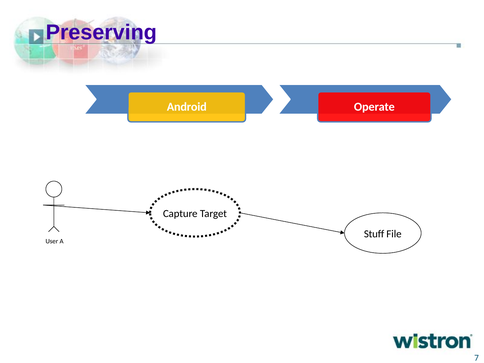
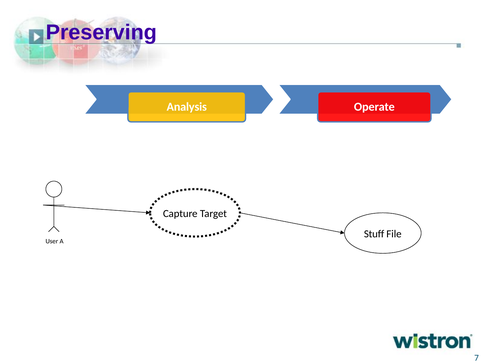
Android: Android -> Analysis
